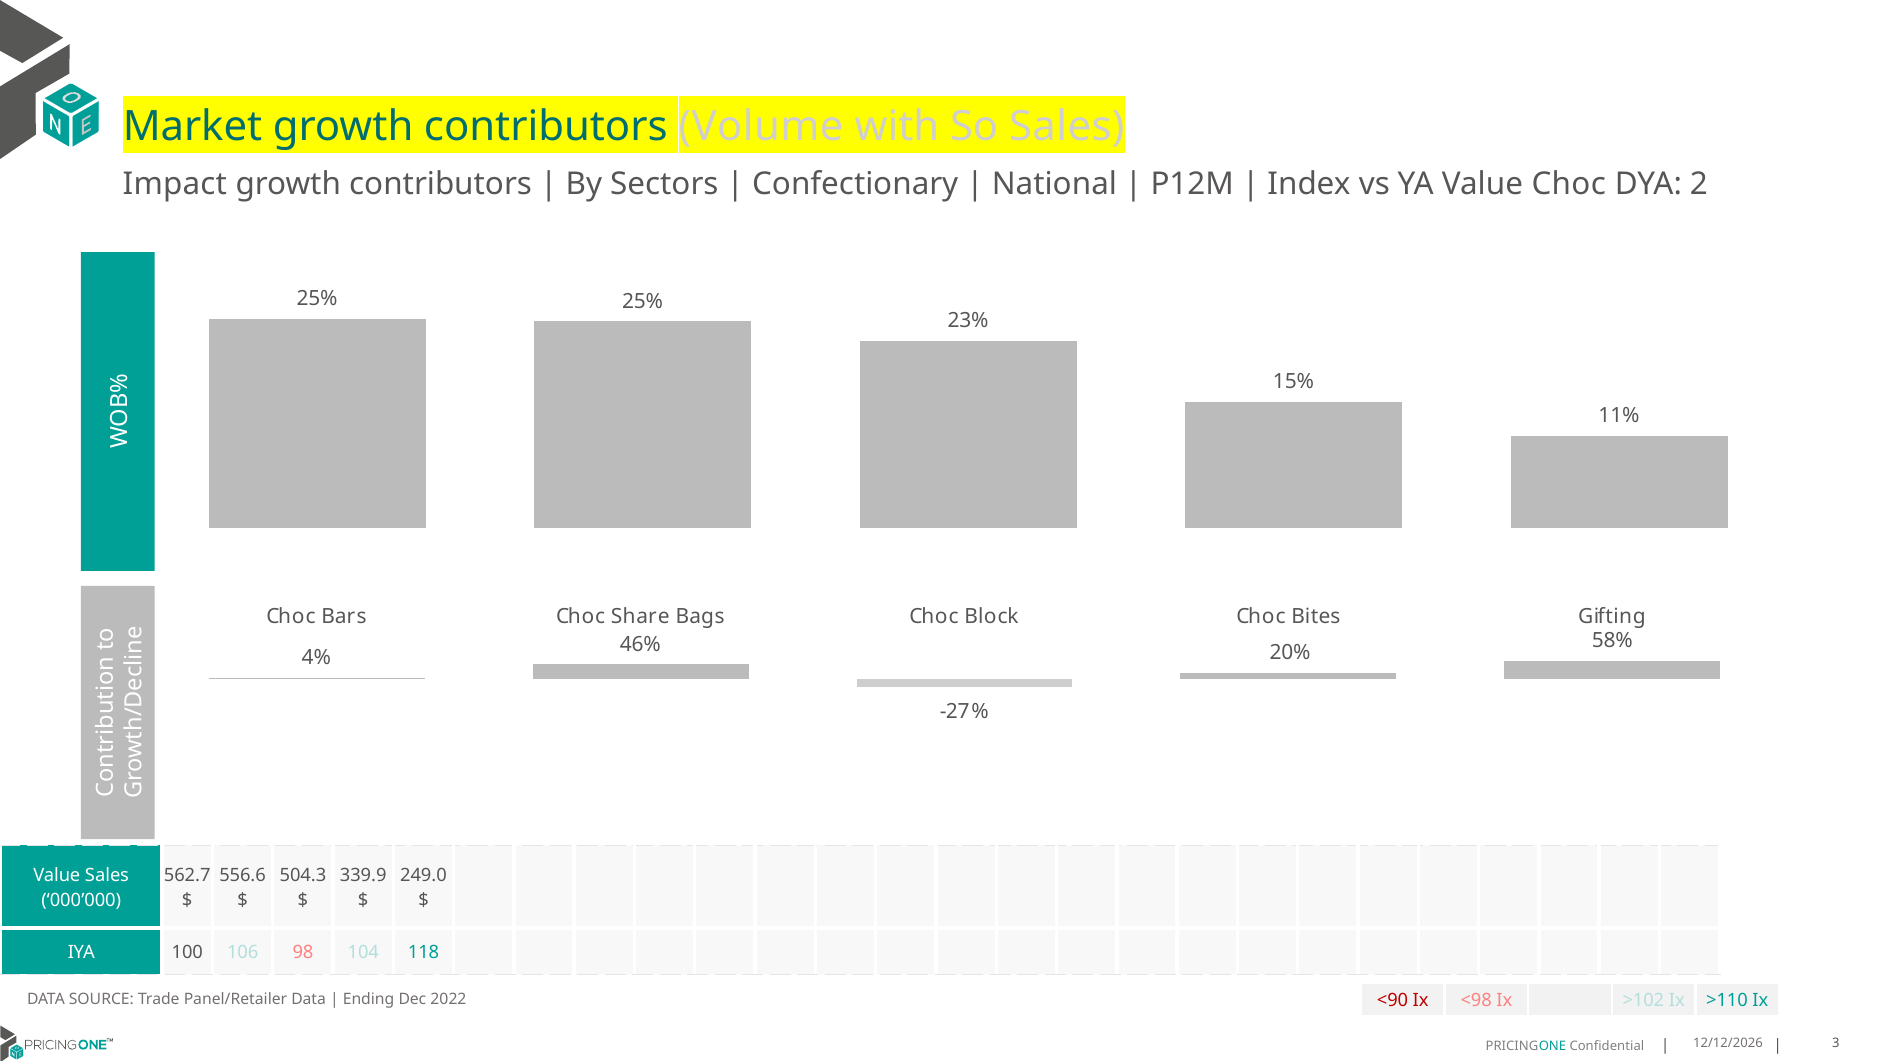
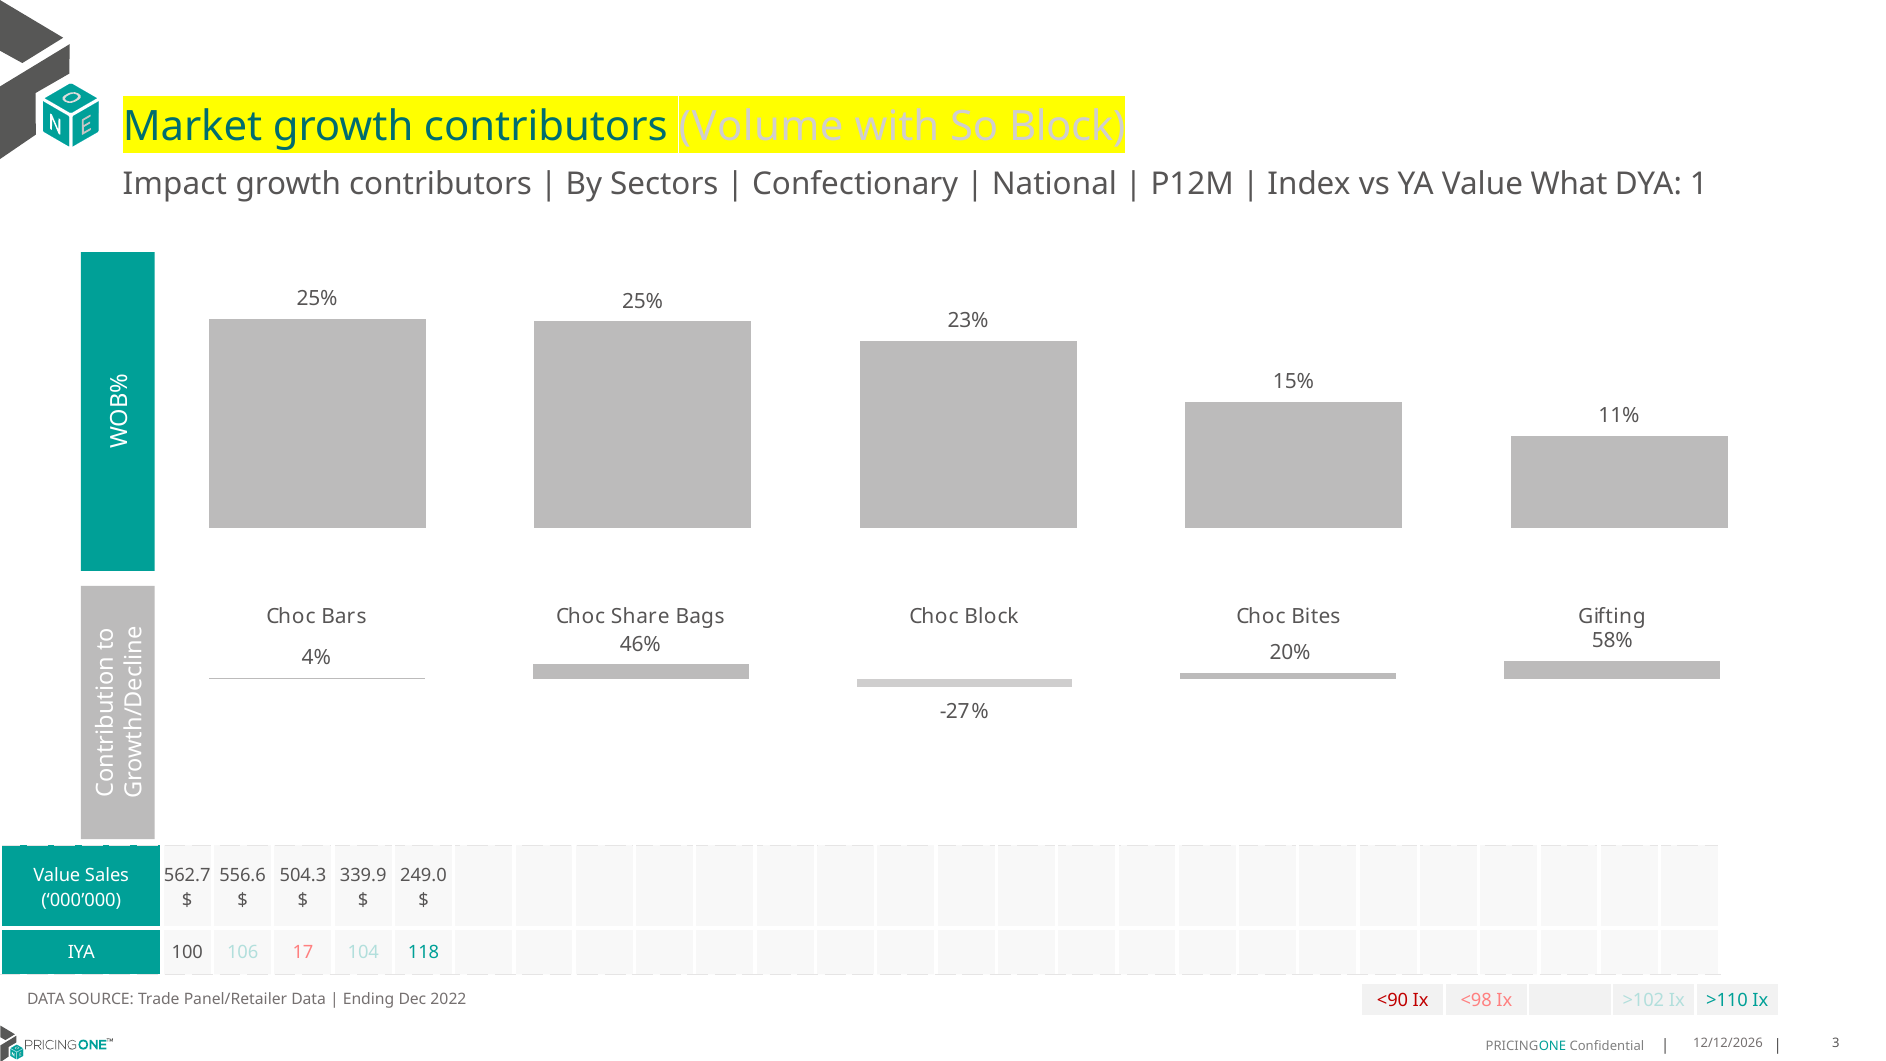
So Sales: Sales -> Block
Value Choc: Choc -> What
2: 2 -> 1
98: 98 -> 17
